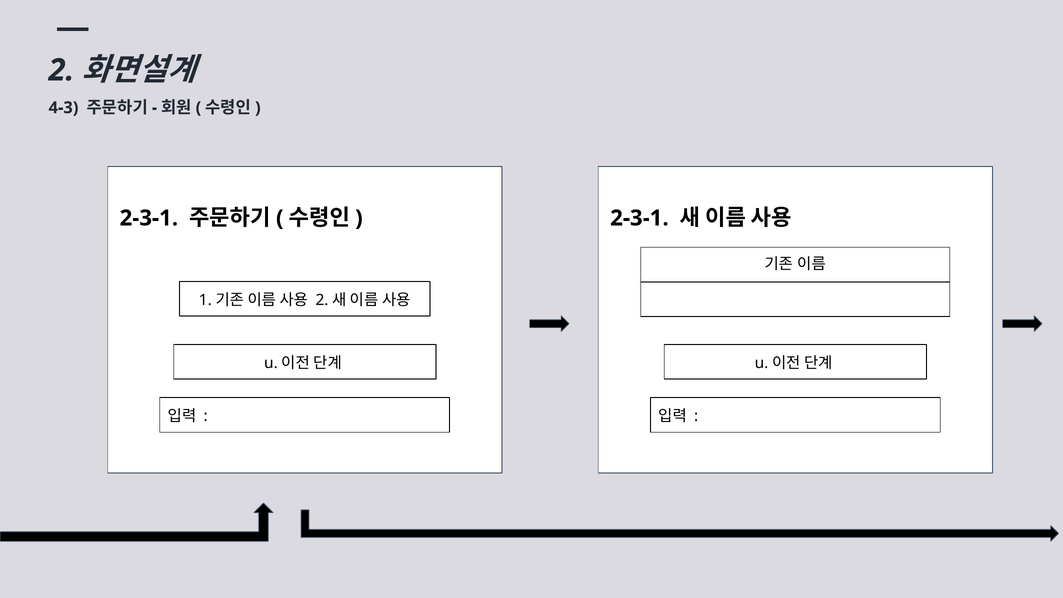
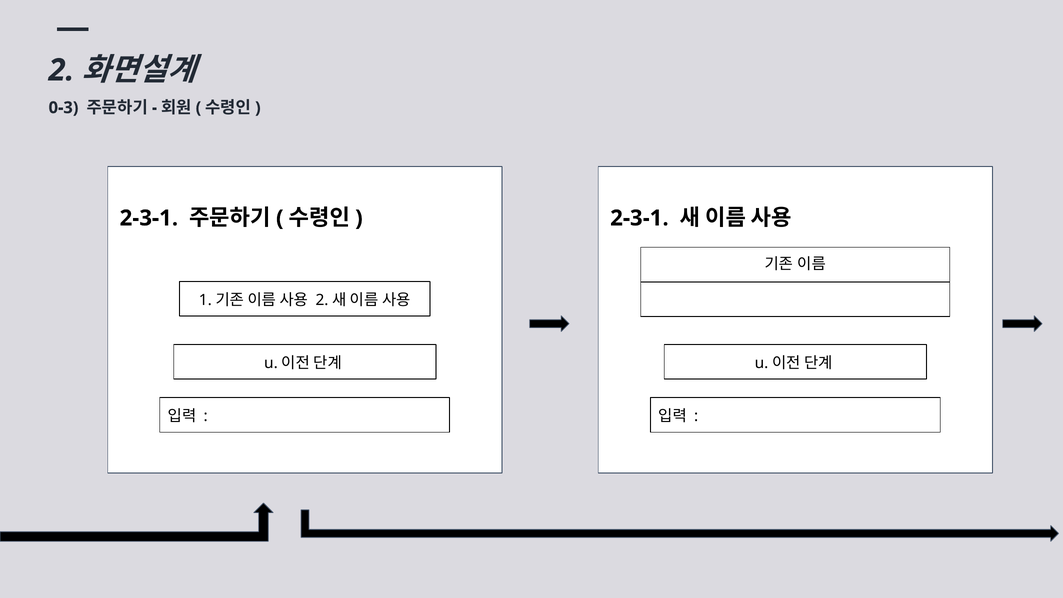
4-3: 4-3 -> 0-3
